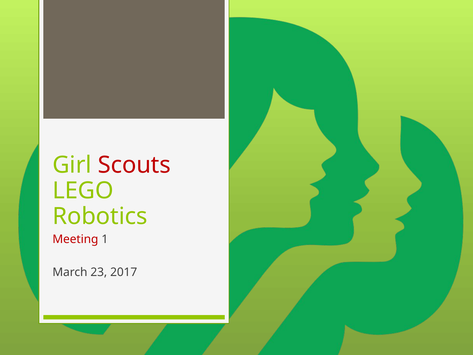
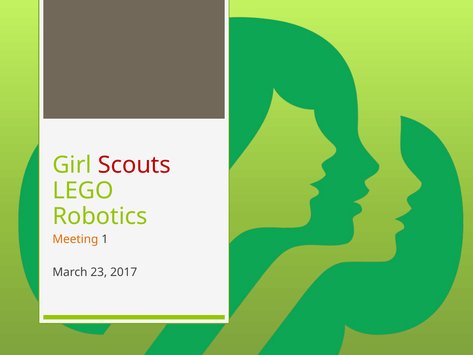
Meeting colour: red -> orange
